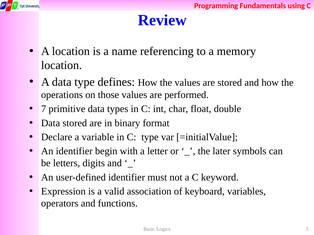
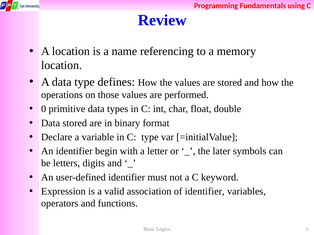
7: 7 -> 0
of keyboard: keyboard -> identifier
